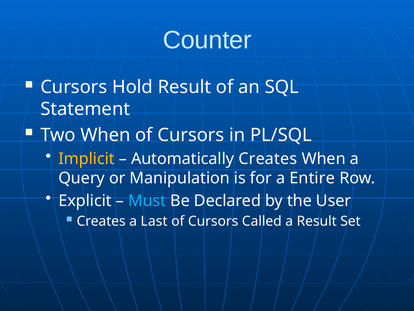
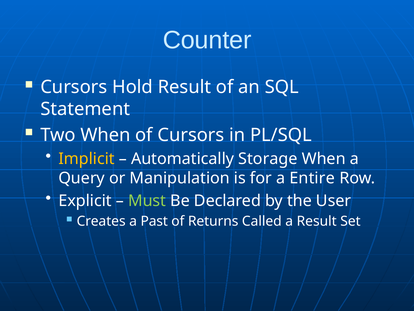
Automatically Creates: Creates -> Storage
Must colour: light blue -> light green
Last: Last -> Past
Cursors at (213, 221): Cursors -> Returns
